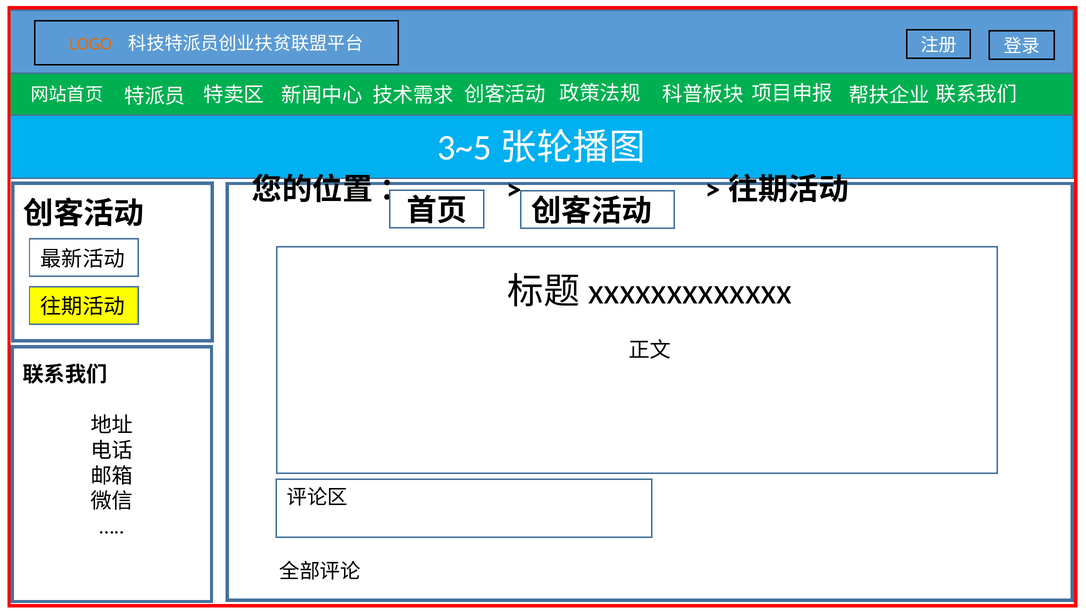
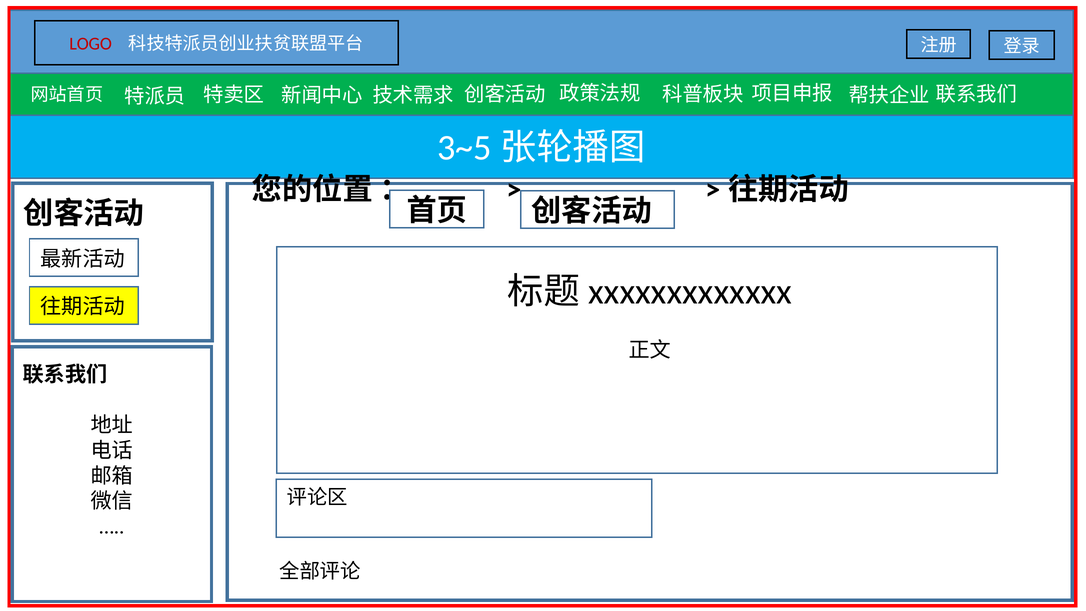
LOGO colour: orange -> red
